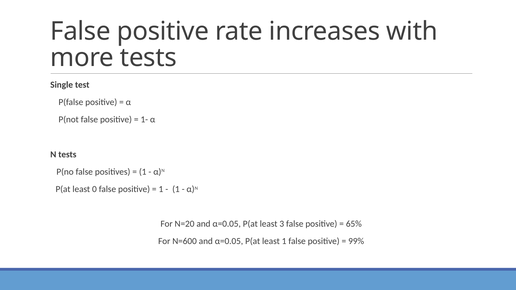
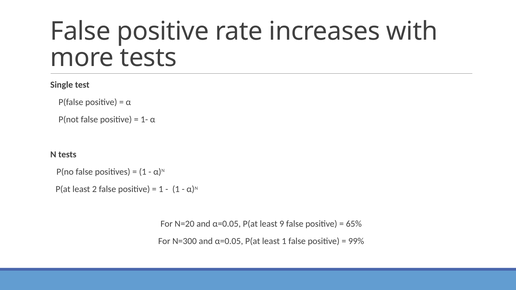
0: 0 -> 2
3: 3 -> 9
N=600: N=600 -> N=300
